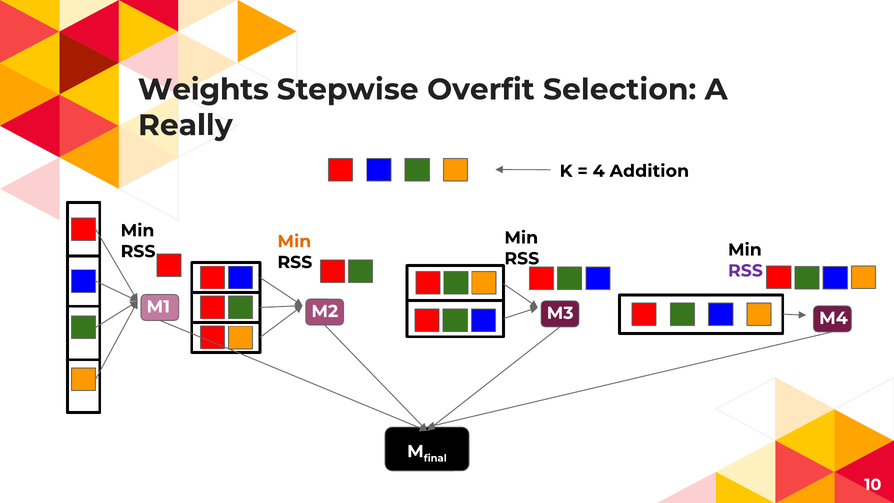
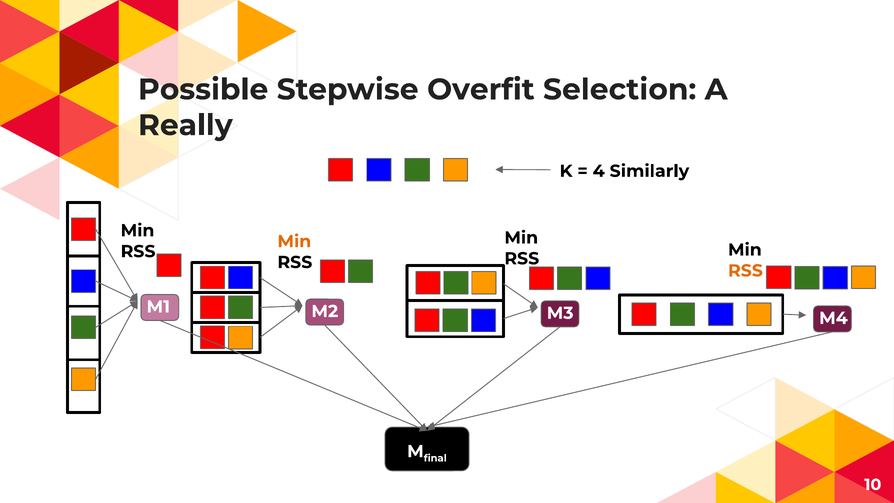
Weights: Weights -> Possible
Addition: Addition -> Similarly
RSS at (745, 271) colour: purple -> orange
